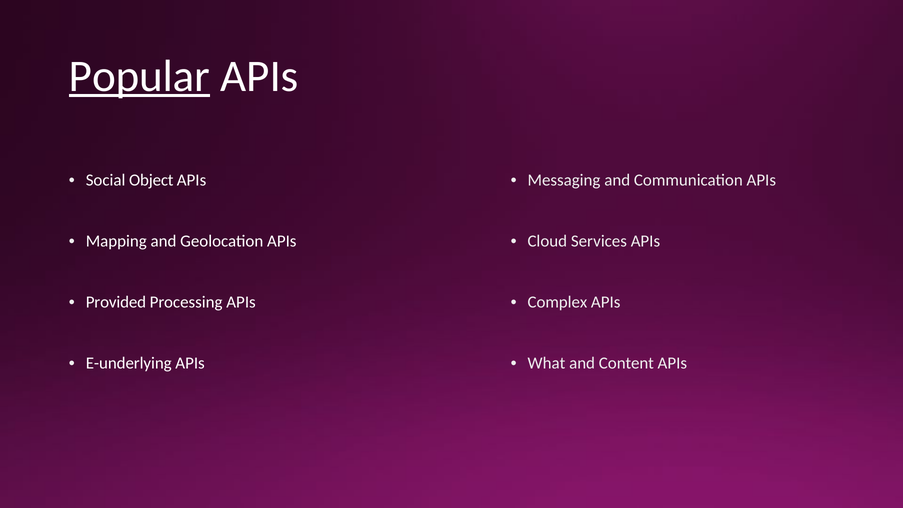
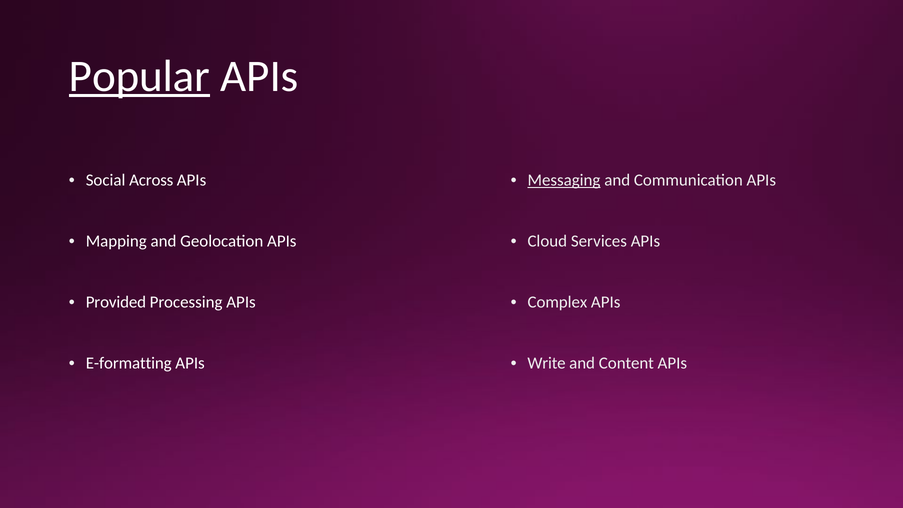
Object: Object -> Across
Messaging underline: none -> present
E-underlying: E-underlying -> E-formatting
What: What -> Write
